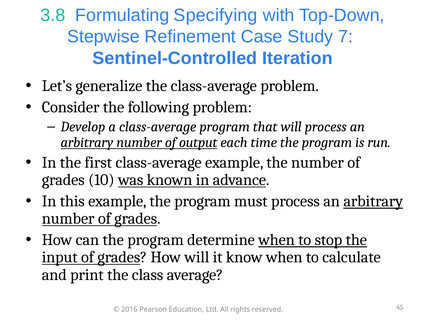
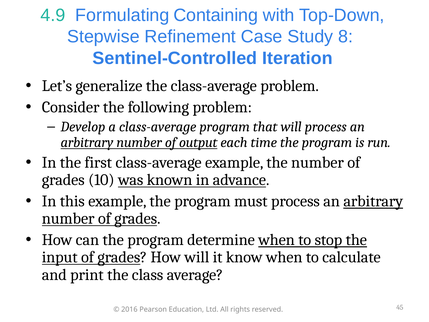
3.8: 3.8 -> 4.9
Specifying: Specifying -> Containing
7: 7 -> 8
